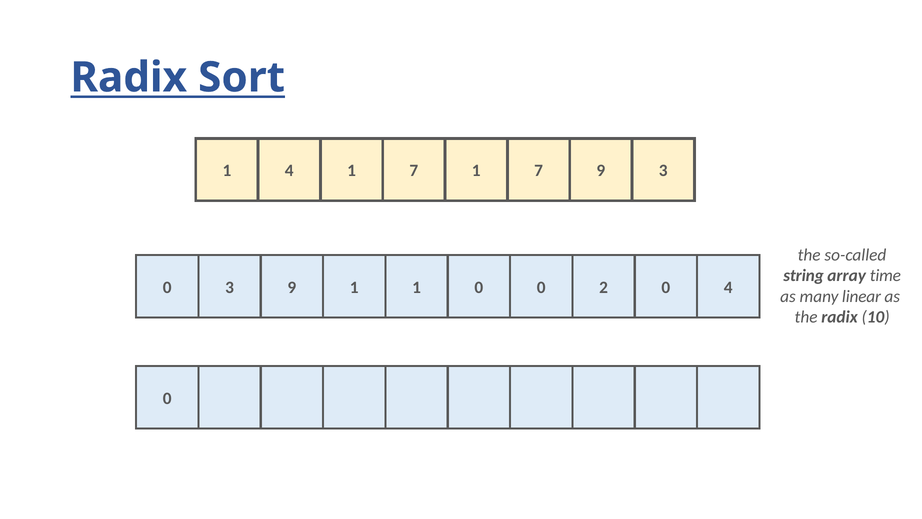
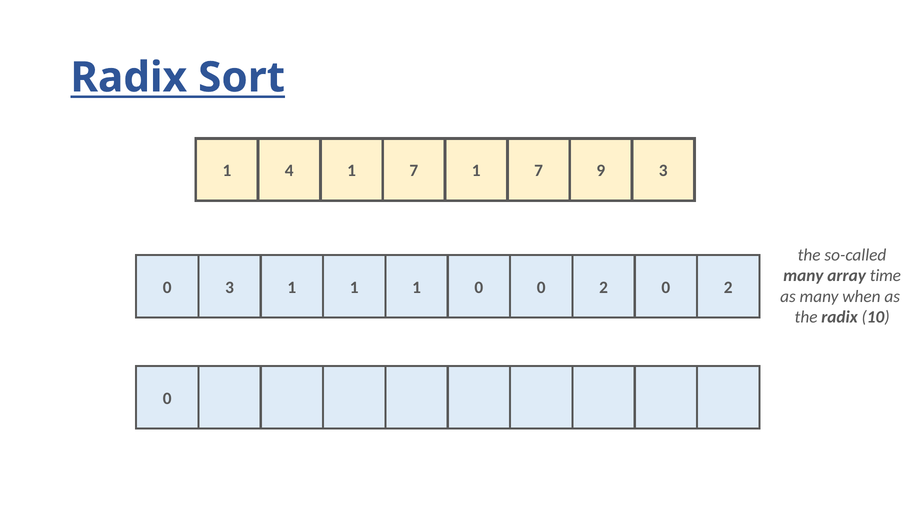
string at (804, 275): string -> many
3 9: 9 -> 1
2 0 4: 4 -> 2
linear: linear -> when
